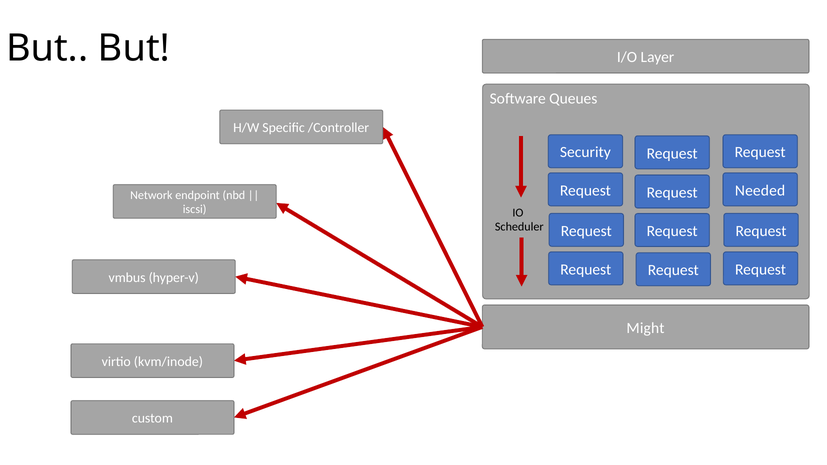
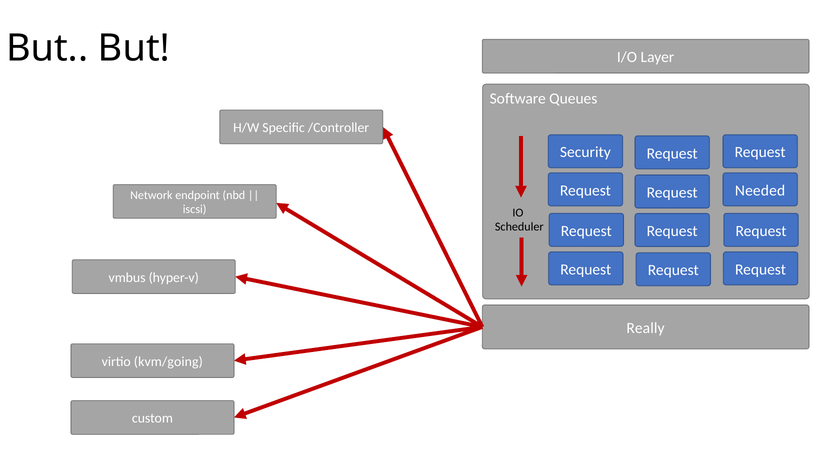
Might: Might -> Really
kvm/inode: kvm/inode -> kvm/going
